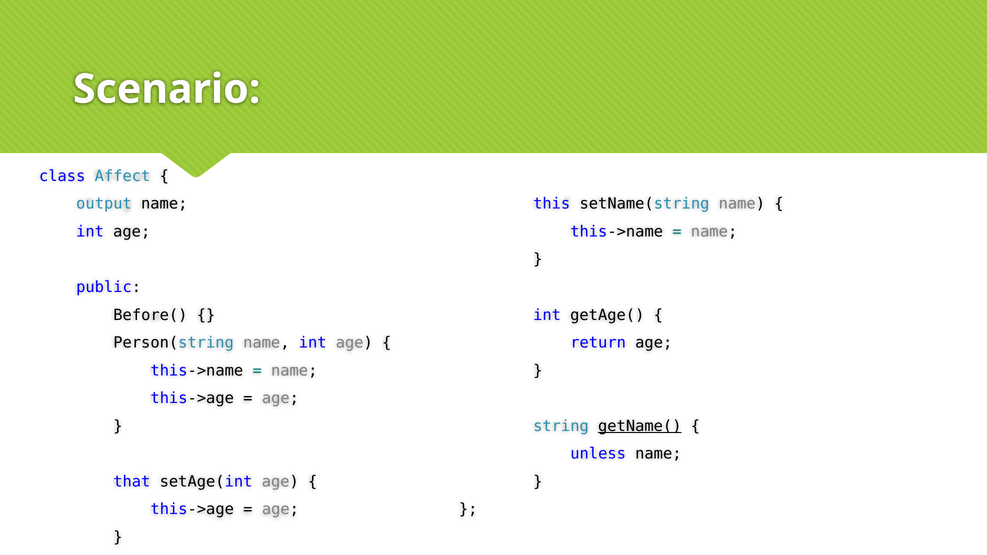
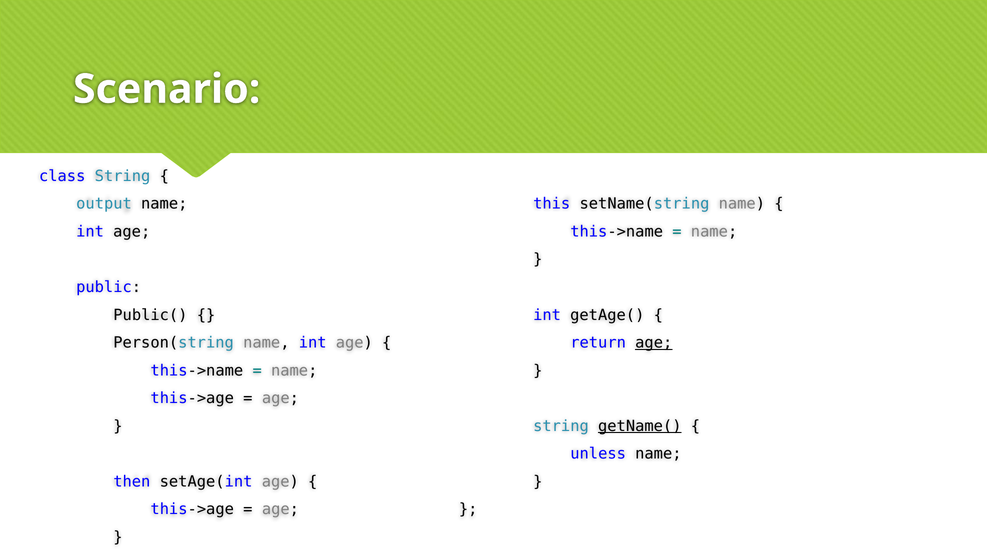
class Affect: Affect -> String
Before(: Before( -> Public(
age at (654, 343) underline: none -> present
that: that -> then
